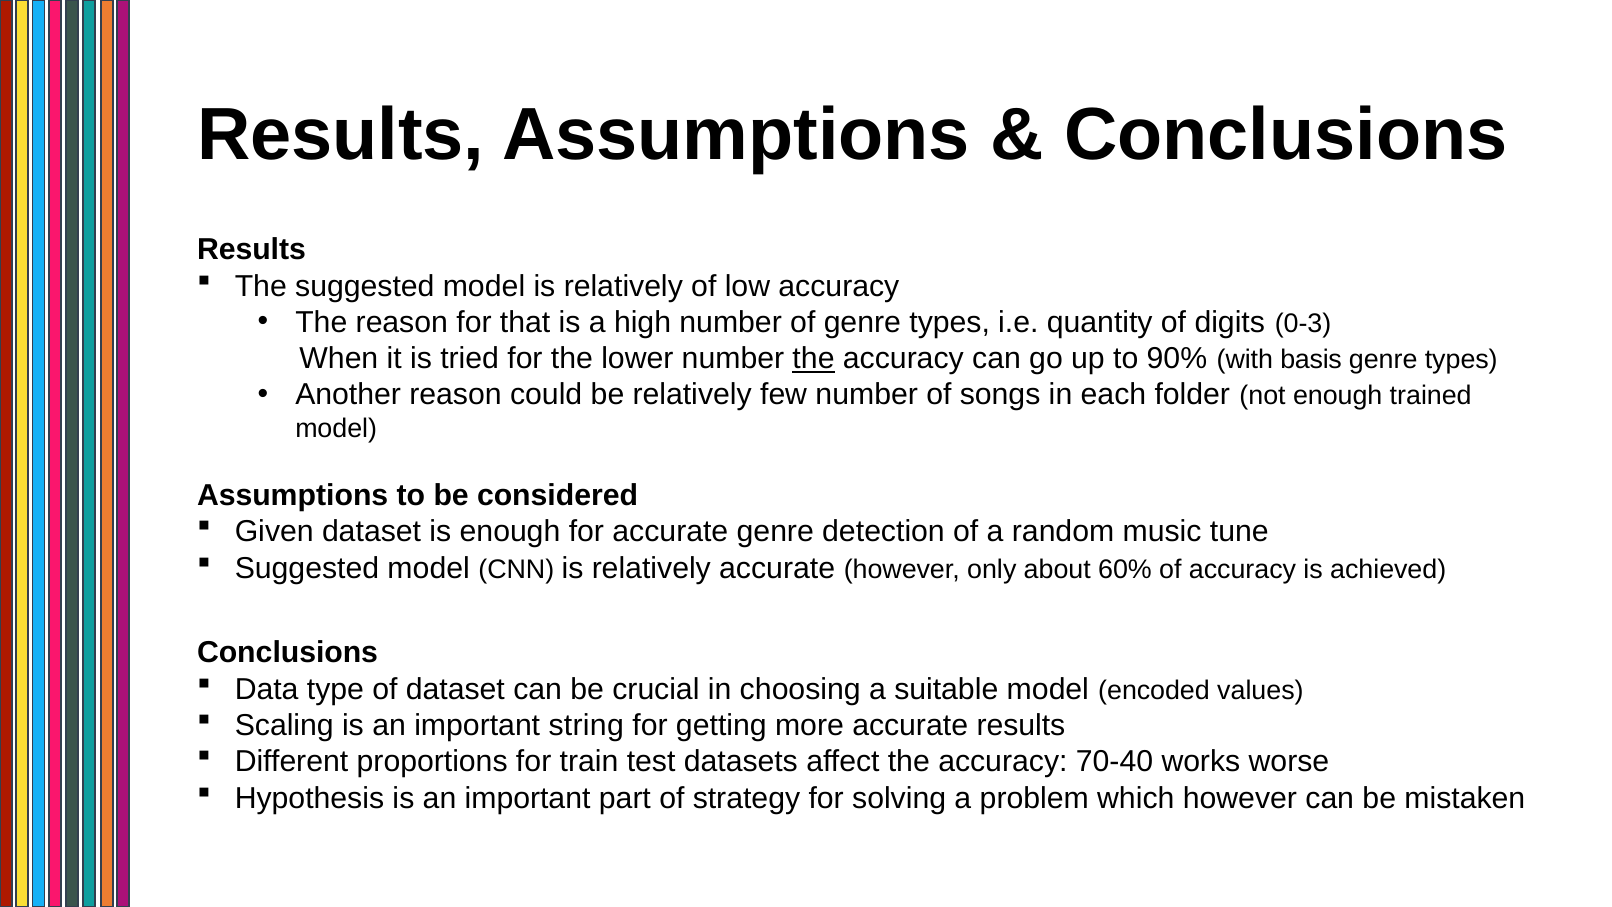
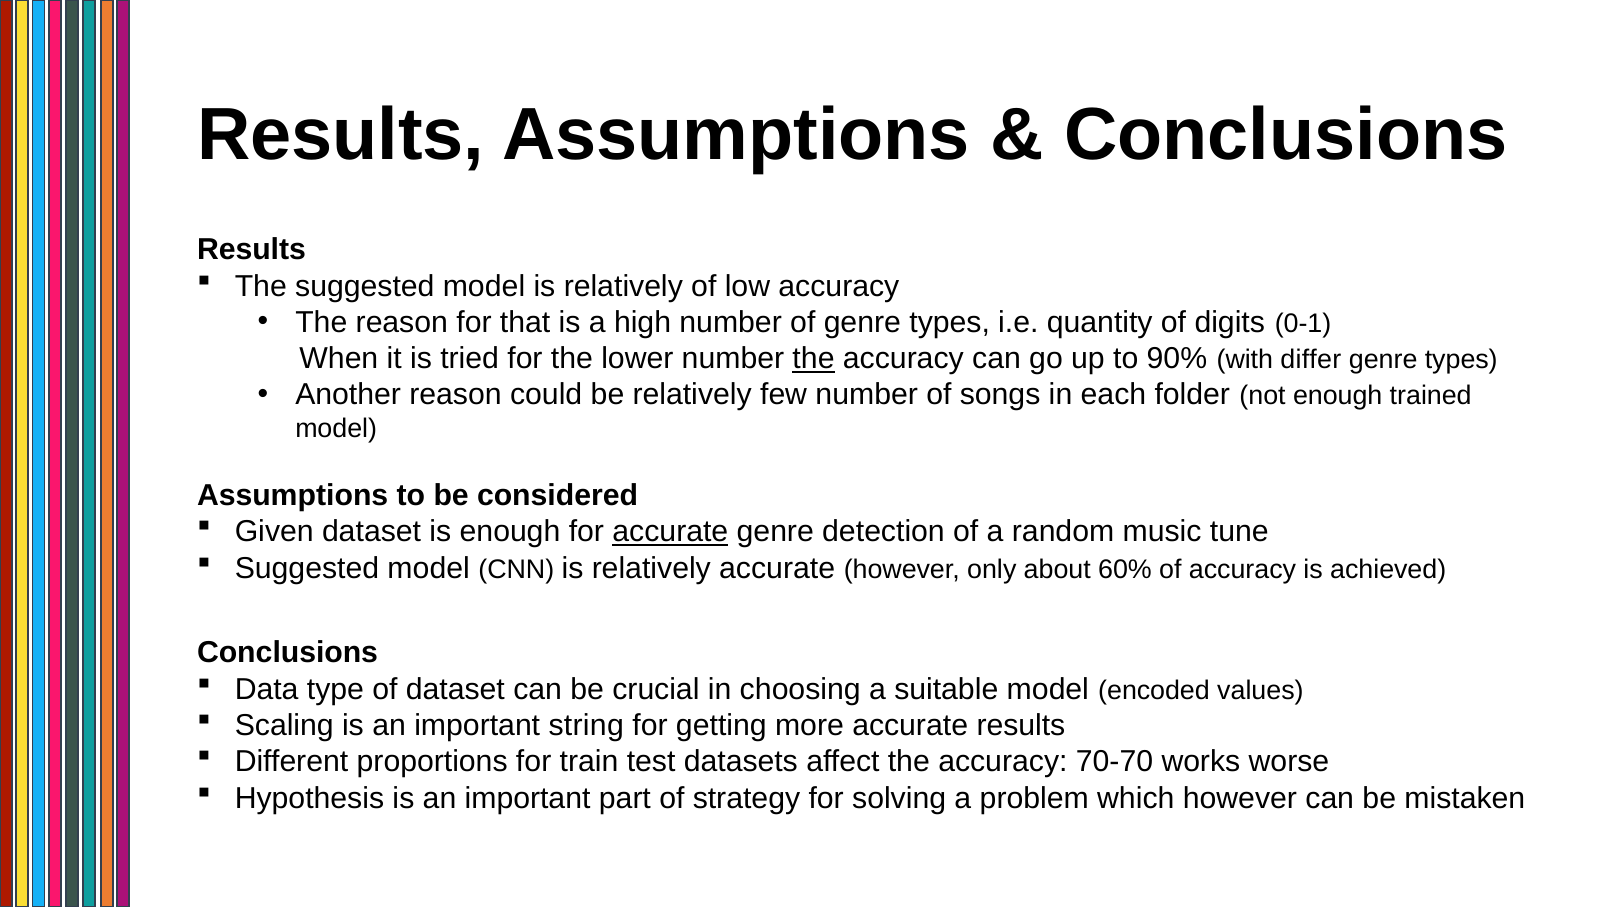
0-3: 0-3 -> 0-1
basis: basis -> differ
accurate at (670, 532) underline: none -> present
70-40: 70-40 -> 70-70
